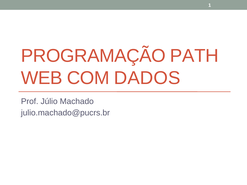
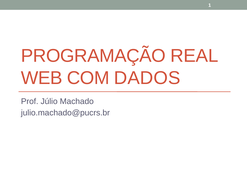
PATH: PATH -> REAL
